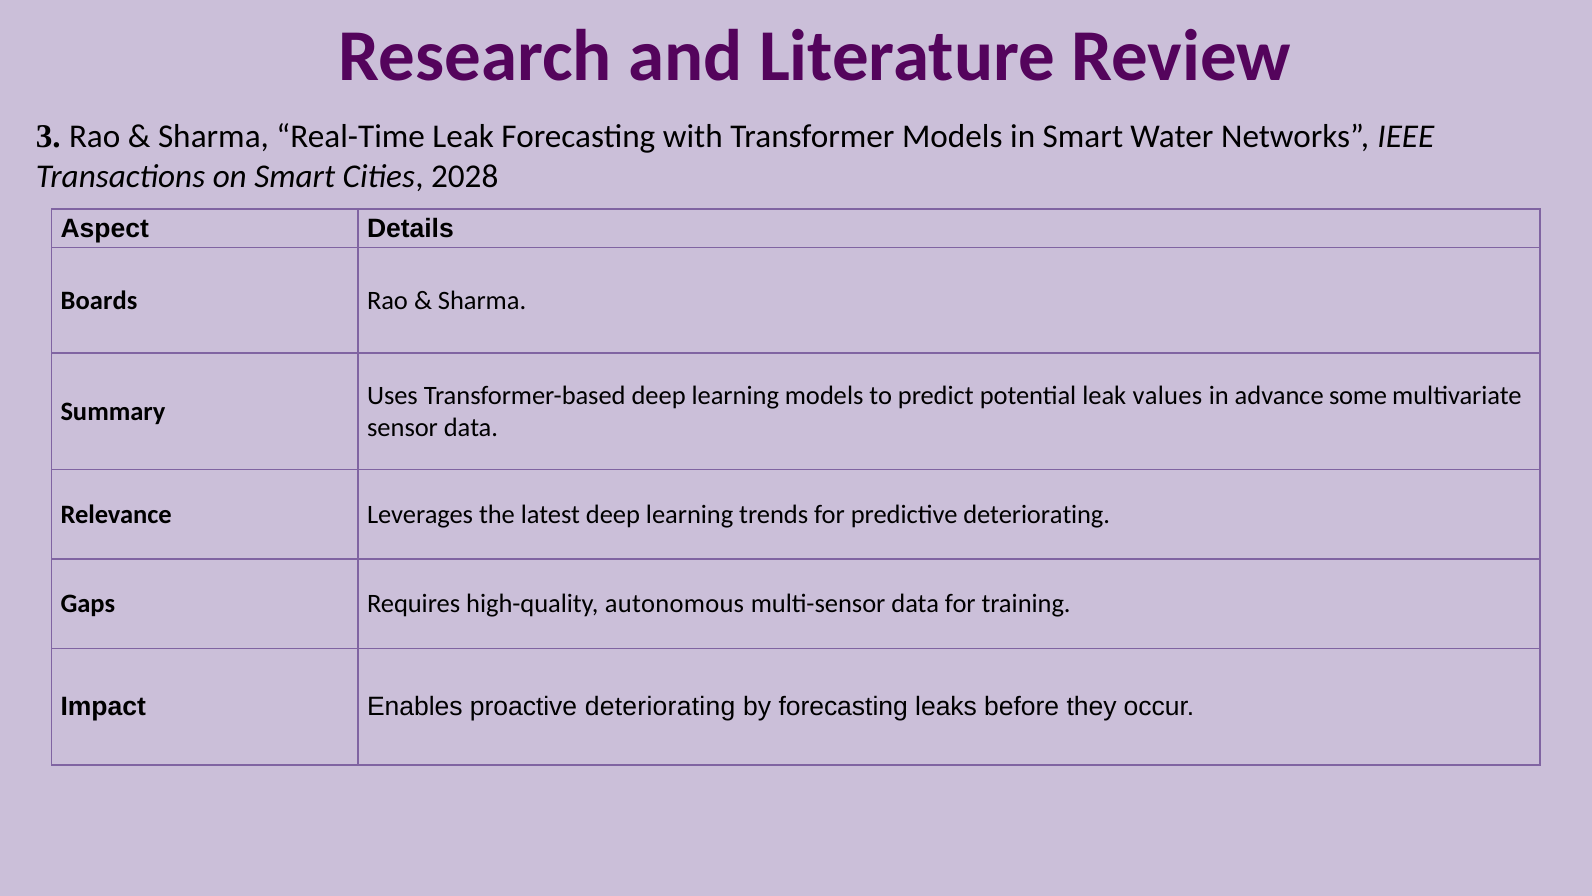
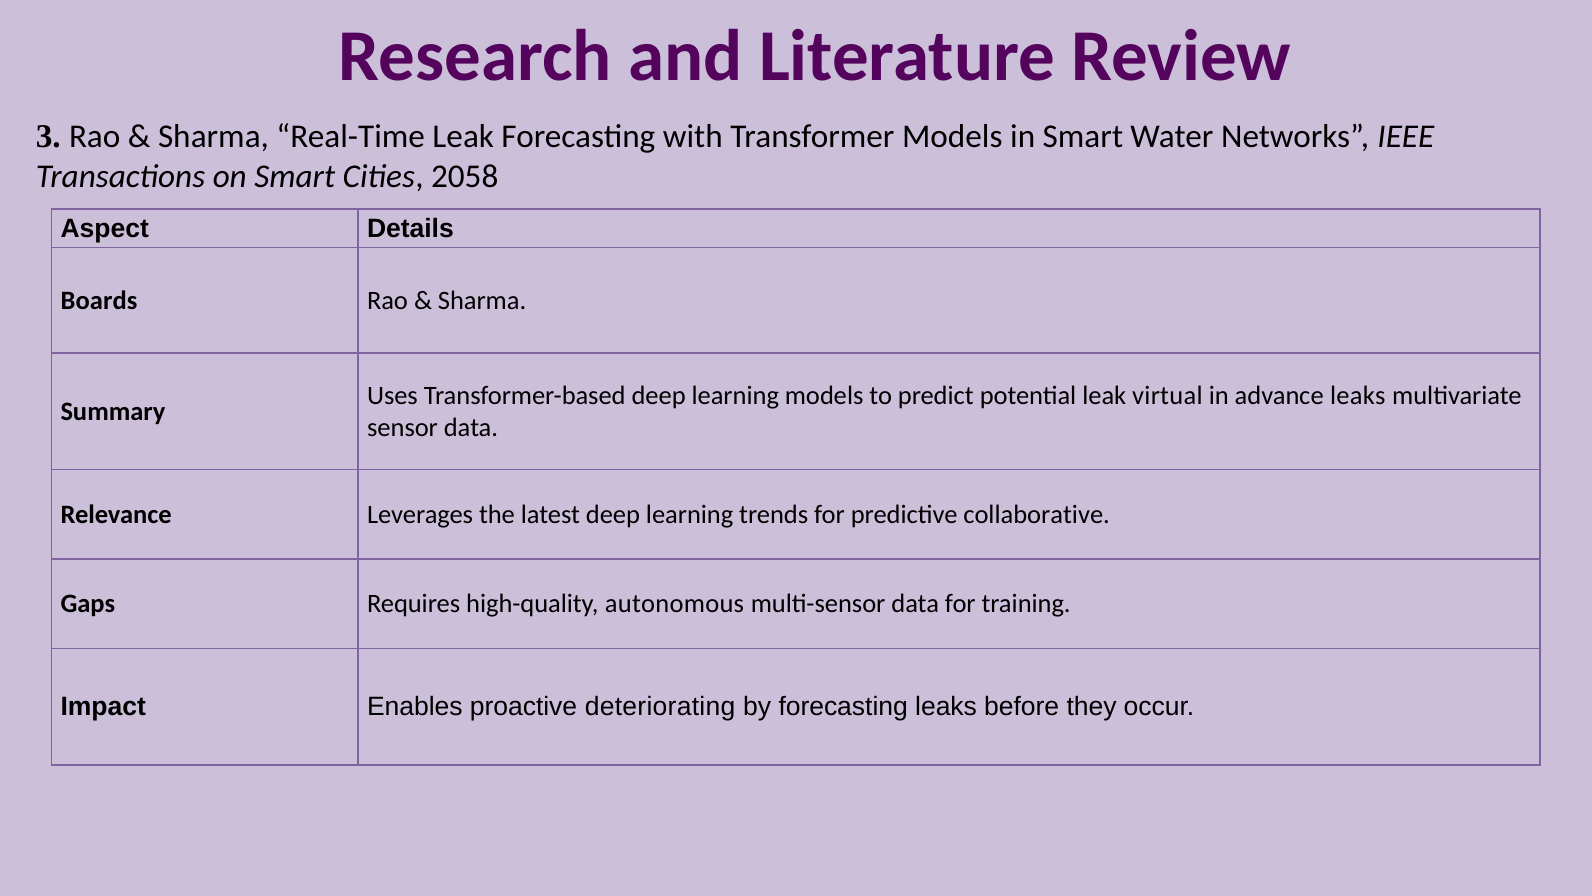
2028: 2028 -> 2058
values: values -> virtual
advance some: some -> leaks
predictive deteriorating: deteriorating -> collaborative
